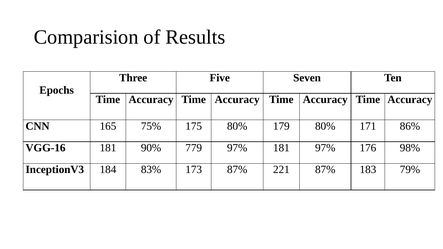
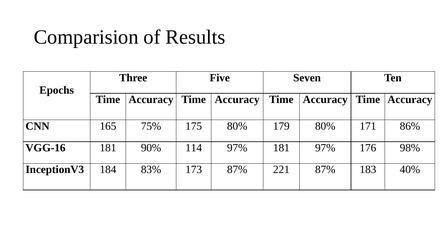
779: 779 -> 114
79%: 79% -> 40%
